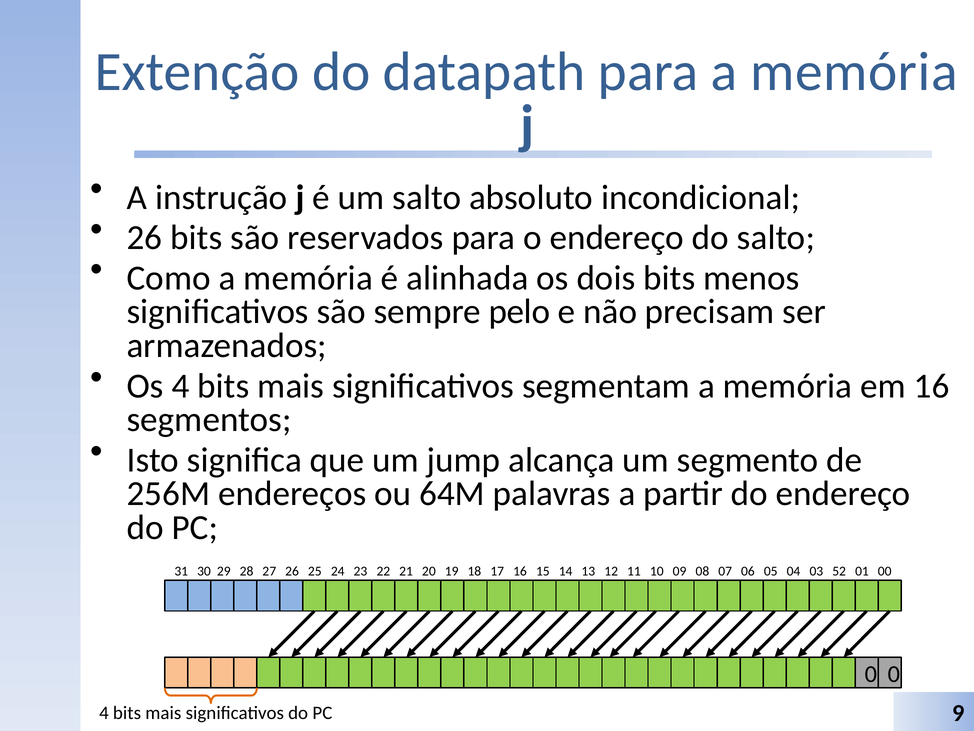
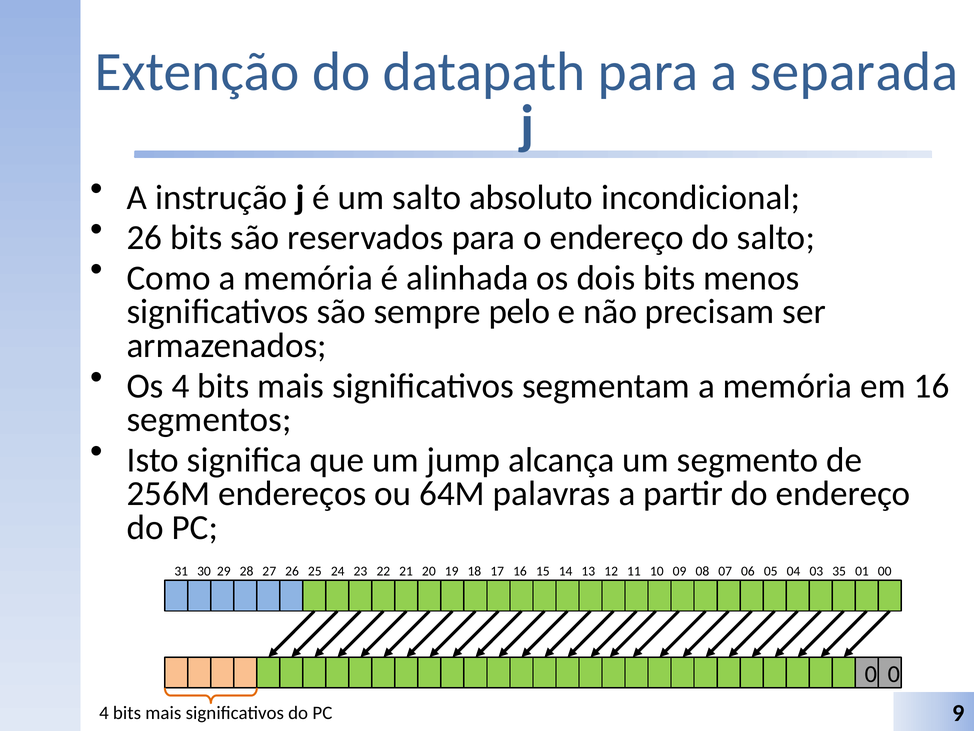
para a memória: memória -> separada
52: 52 -> 35
